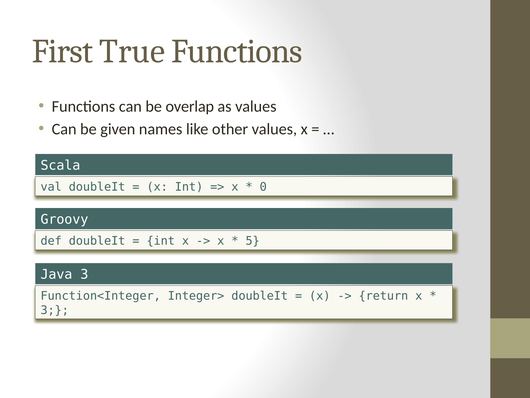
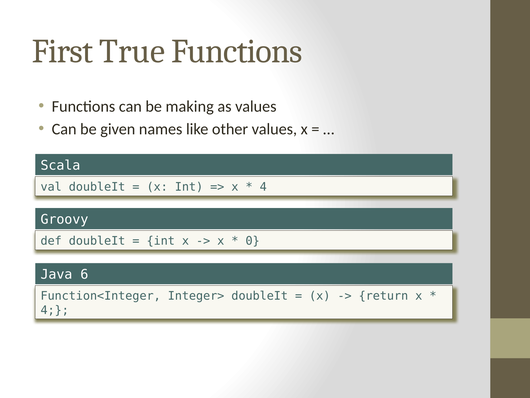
overlap: overlap -> making
0 at (263, 187): 0 -> 4
5: 5 -> 0
Java 3: 3 -> 6
3 at (55, 310): 3 -> 4
